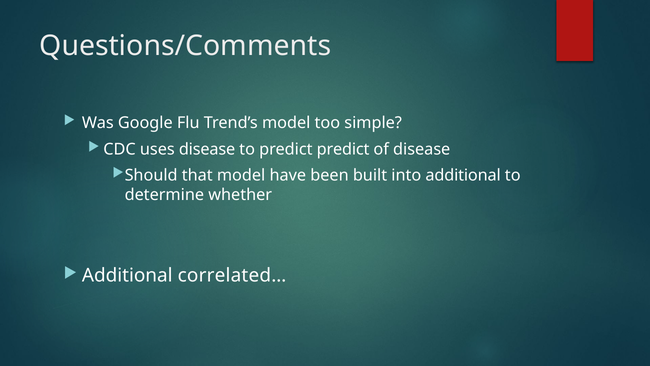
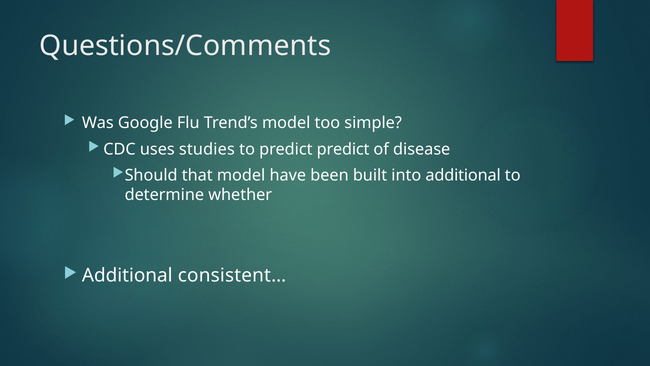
uses disease: disease -> studies
correlated…: correlated… -> consistent…
